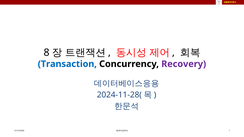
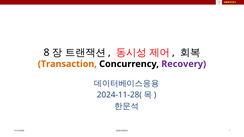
Transaction colour: blue -> orange
